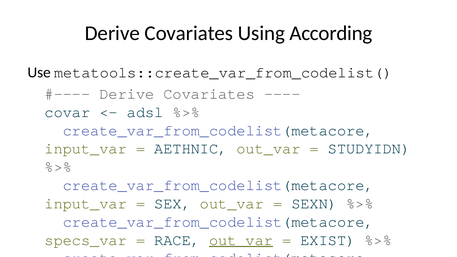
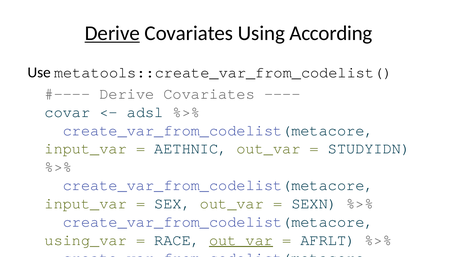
Derive at (112, 33) underline: none -> present
specs_var: specs_var -> using_var
EXIST: EXIST -> AFRLT
